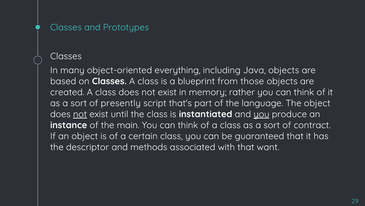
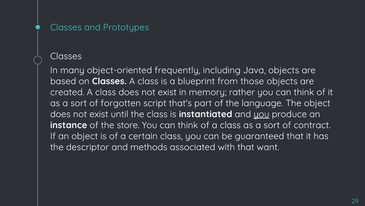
everything: everything -> frequently
presently: presently -> forgotten
not at (80, 114) underline: present -> none
main: main -> store
